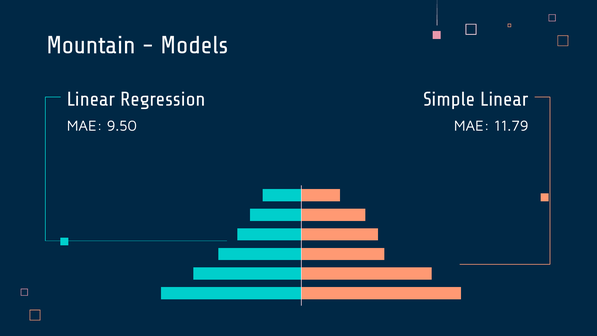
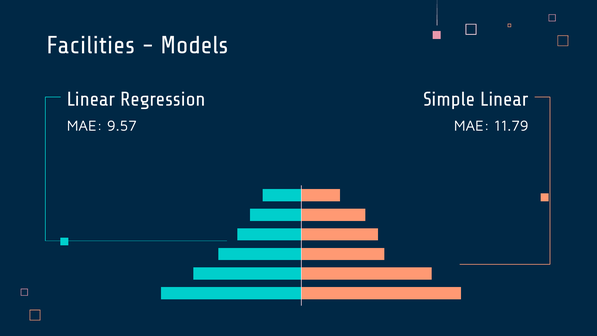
Mountain: Mountain -> Facilities
9.50: 9.50 -> 9.57
